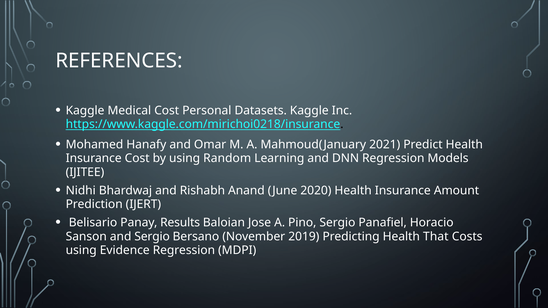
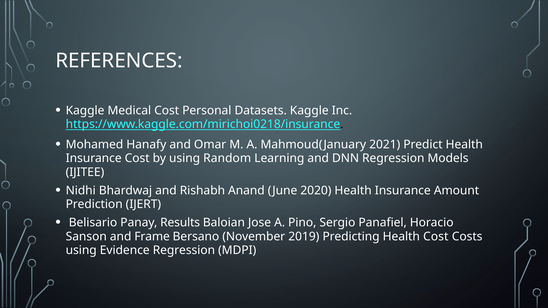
and Sergio: Sergio -> Frame
Health That: That -> Cost
